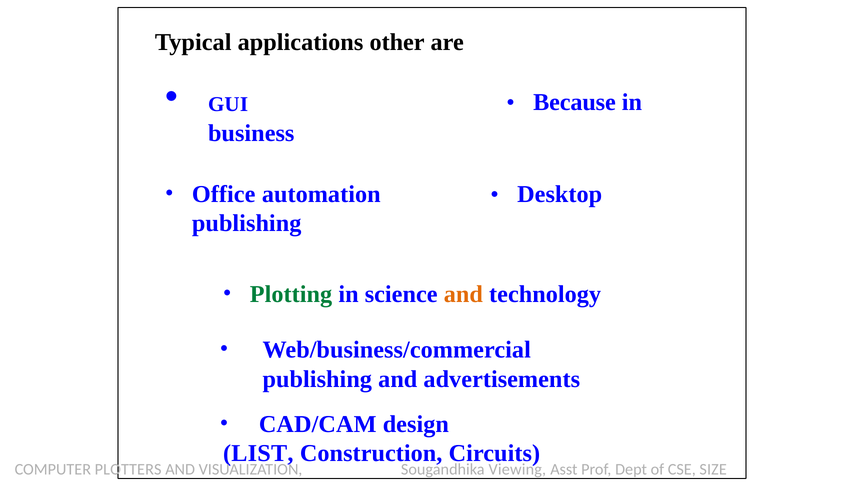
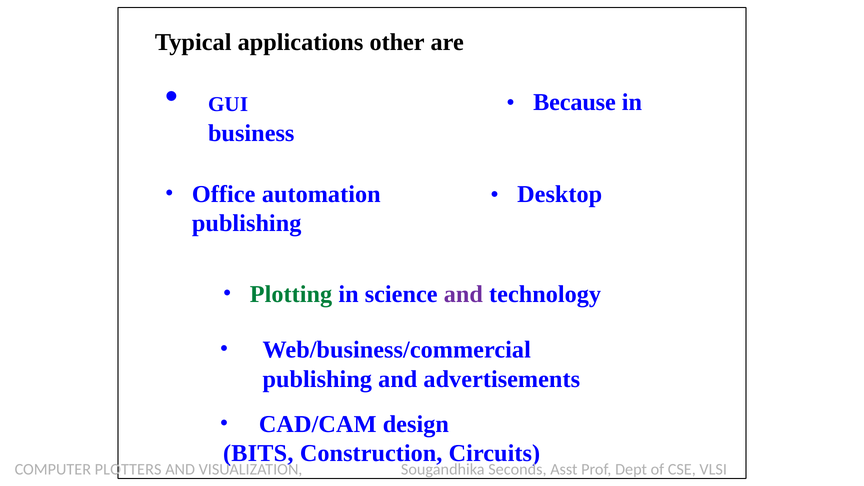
and at (463, 294) colour: orange -> purple
LIST: LIST -> BITS
Viewing: Viewing -> Seconds
SIZE: SIZE -> VLSI
